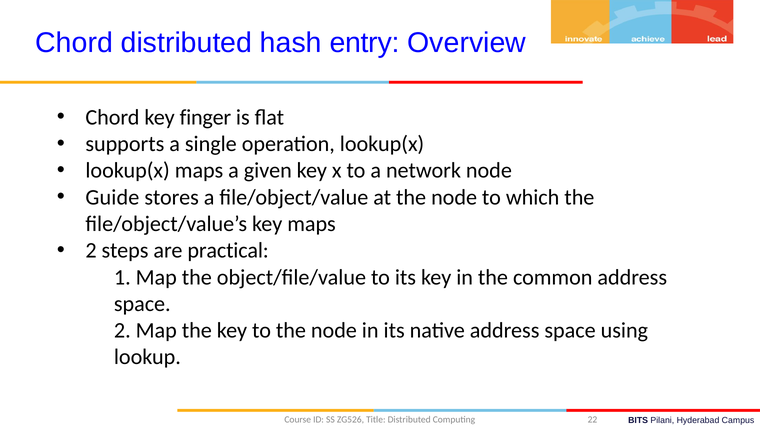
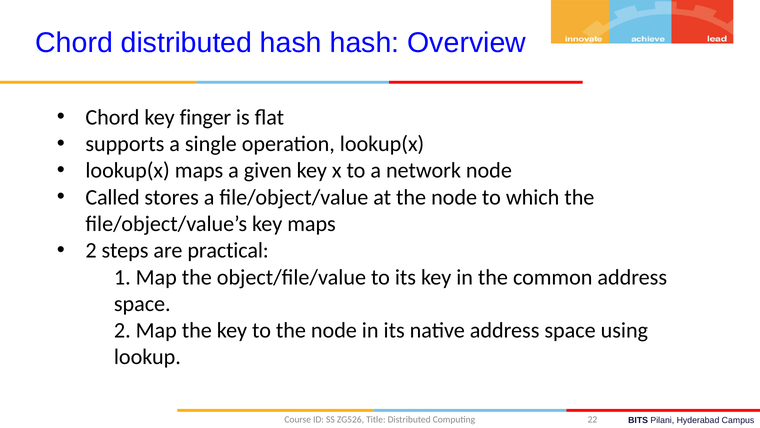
hash entry: entry -> hash
Guide: Guide -> Called
